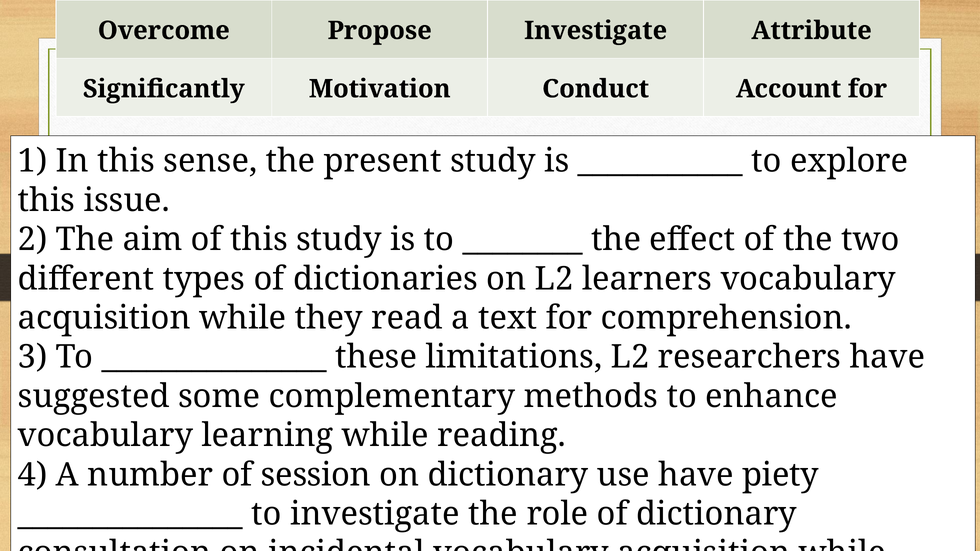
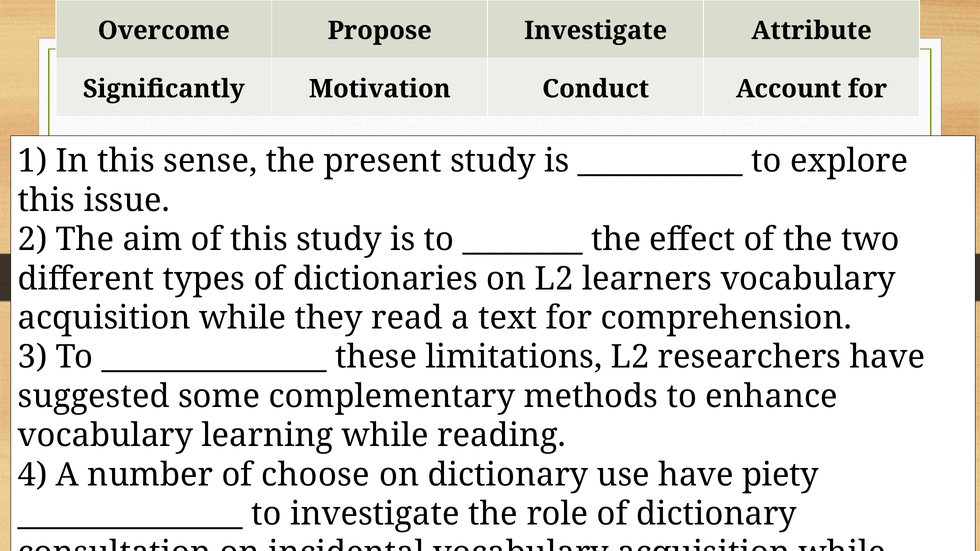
session: session -> choose
